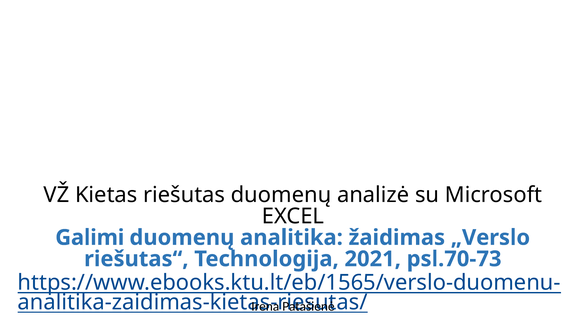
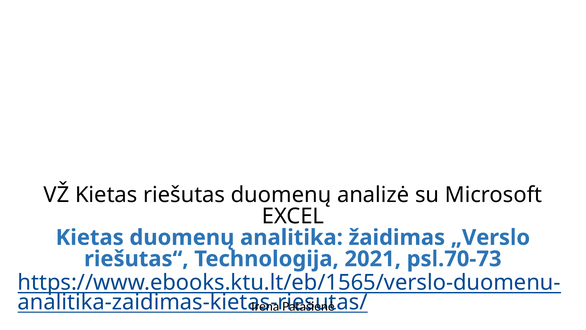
Galimi at (90, 237): Galimi -> Kietas
